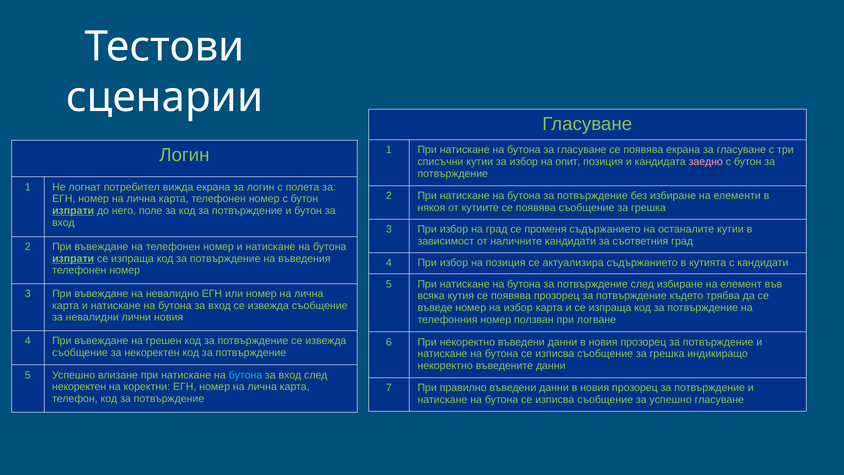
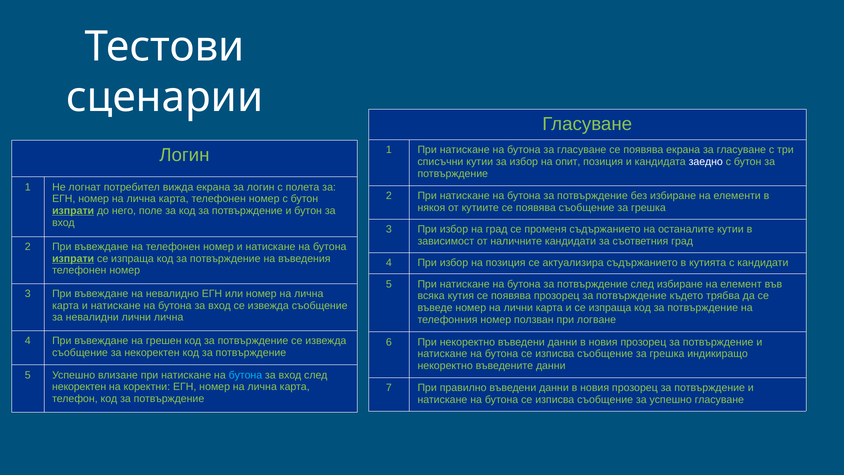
заедно colour: pink -> white
на избор: избор -> лични
лични новия: новия -> лична
